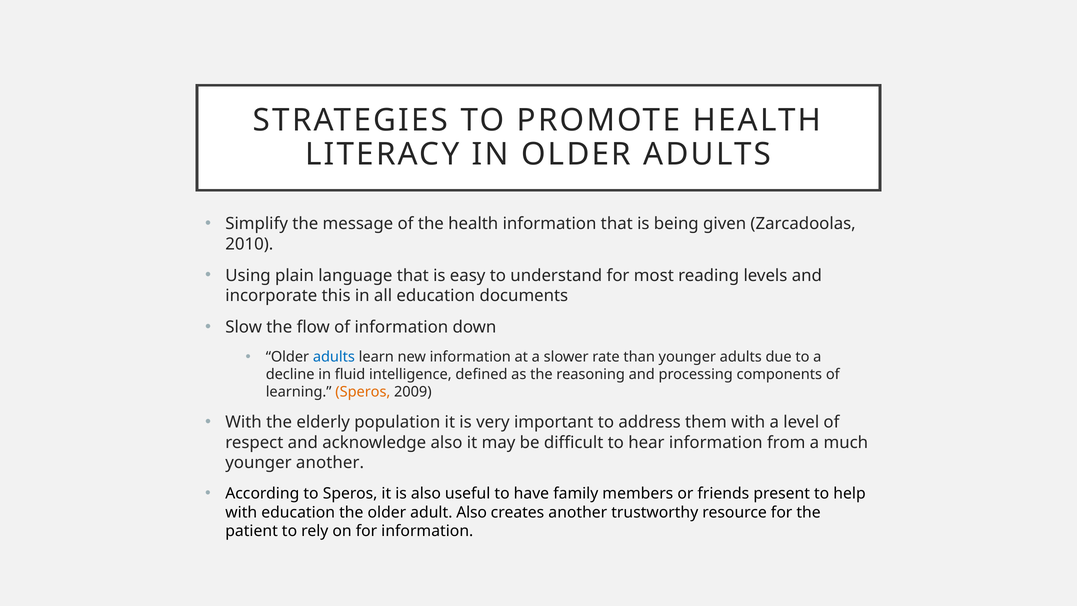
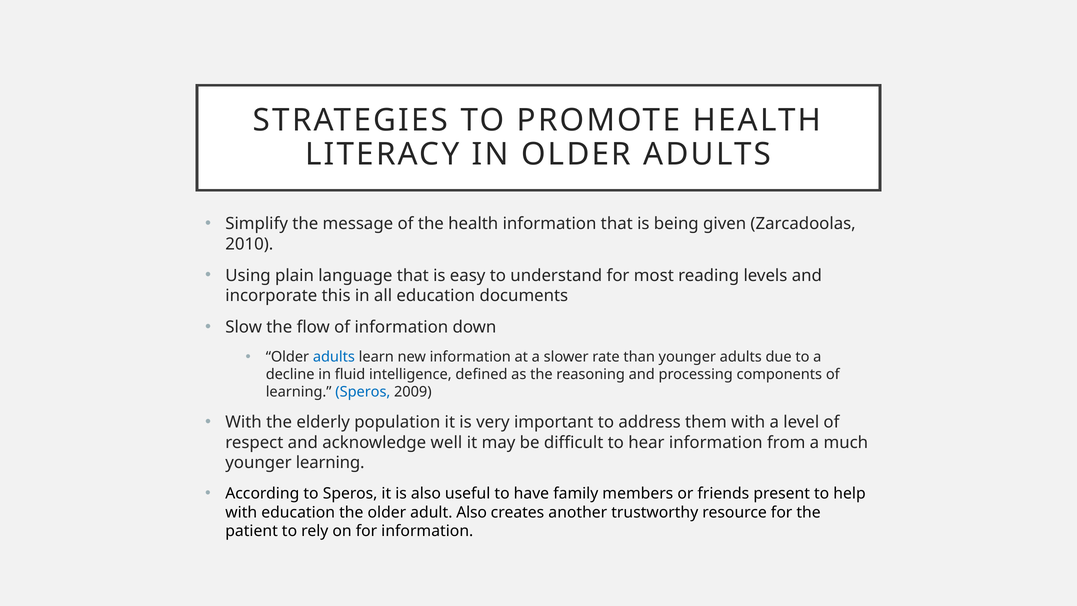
Speros at (363, 392) colour: orange -> blue
acknowledge also: also -> well
younger another: another -> learning
